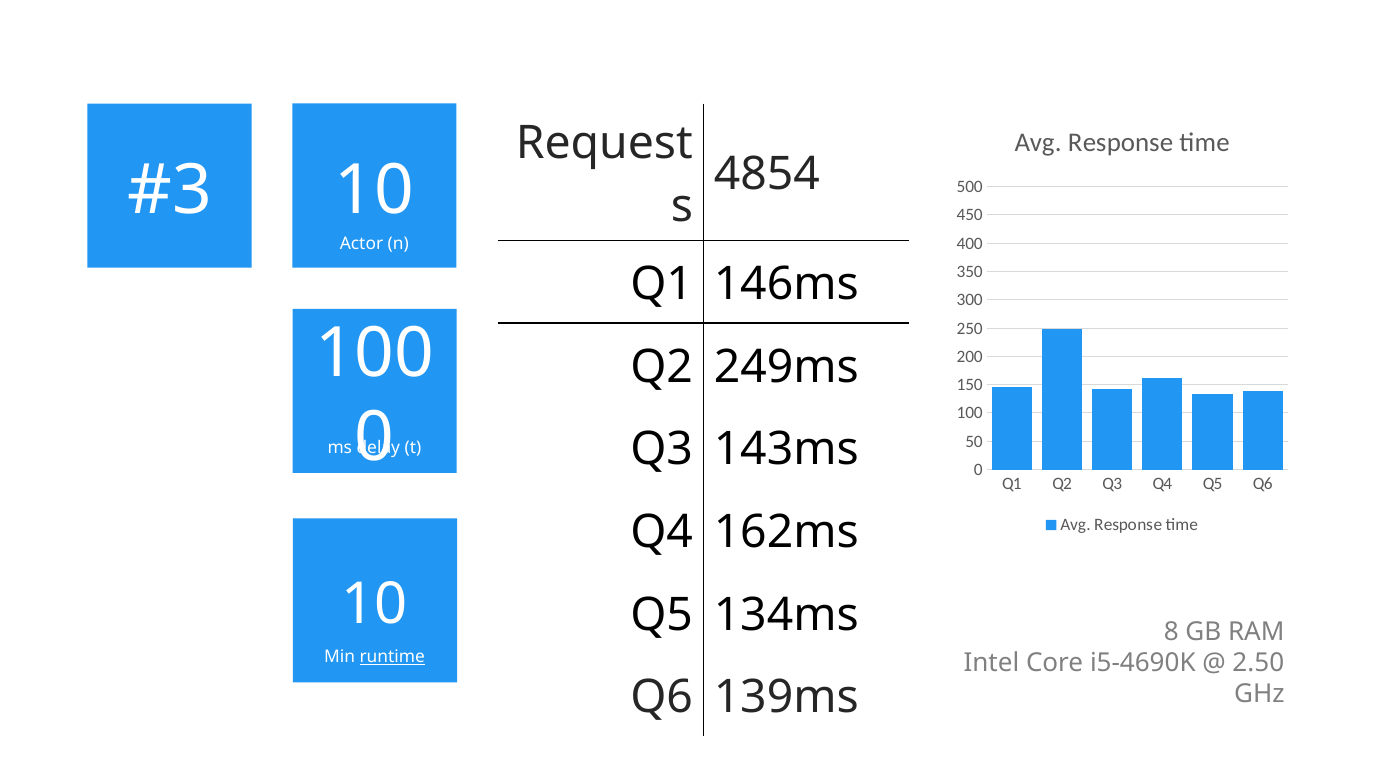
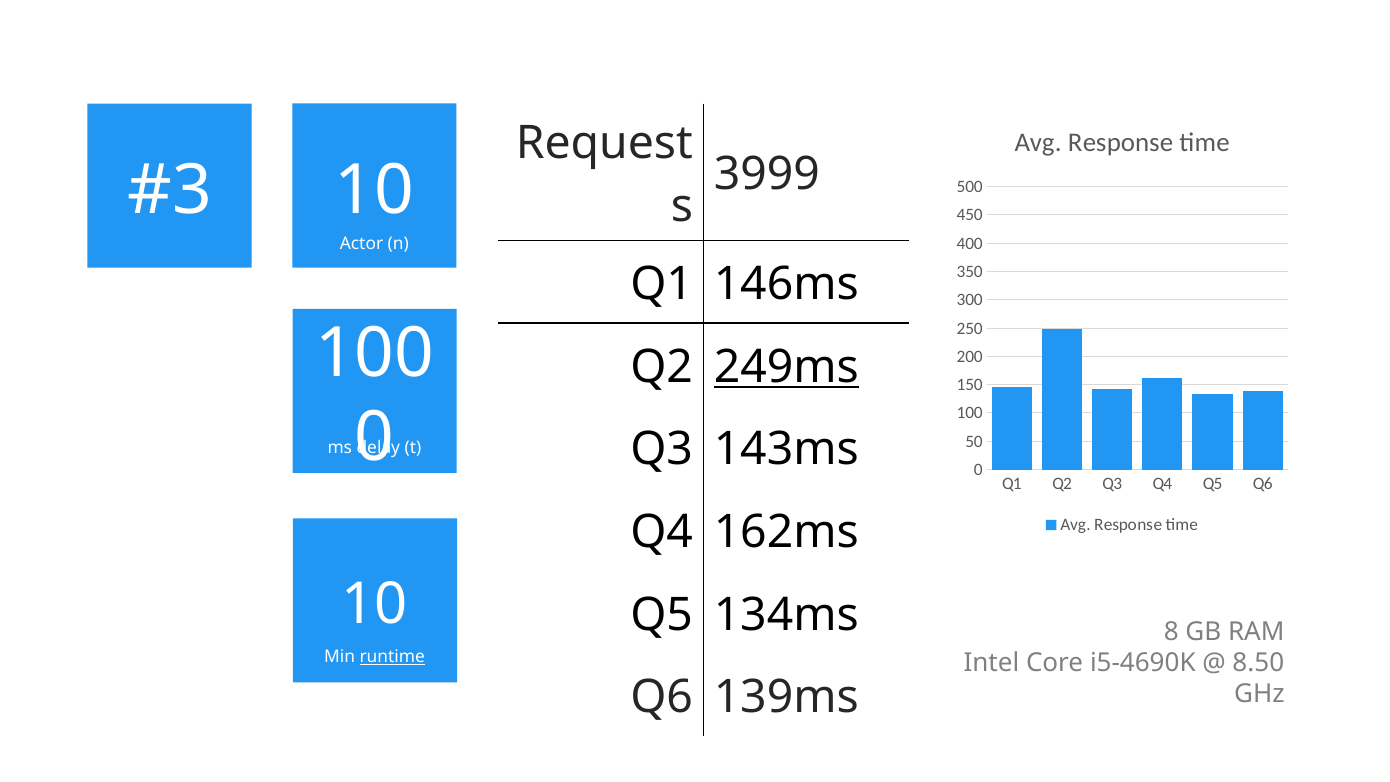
4854: 4854 -> 3999
249ms underline: none -> present
2.50: 2.50 -> 8.50
